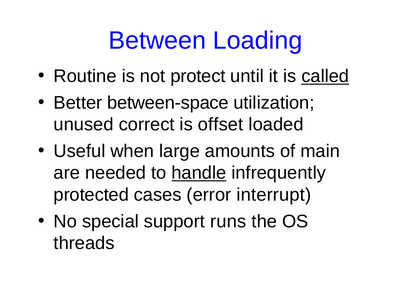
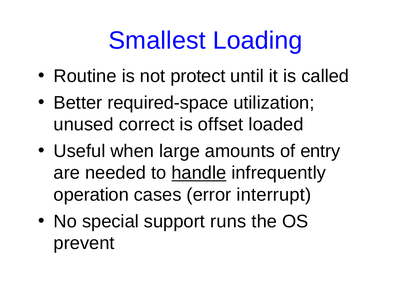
Between: Between -> Smallest
called underline: present -> none
between-space: between-space -> required-space
main: main -> entry
protected: protected -> operation
threads: threads -> prevent
